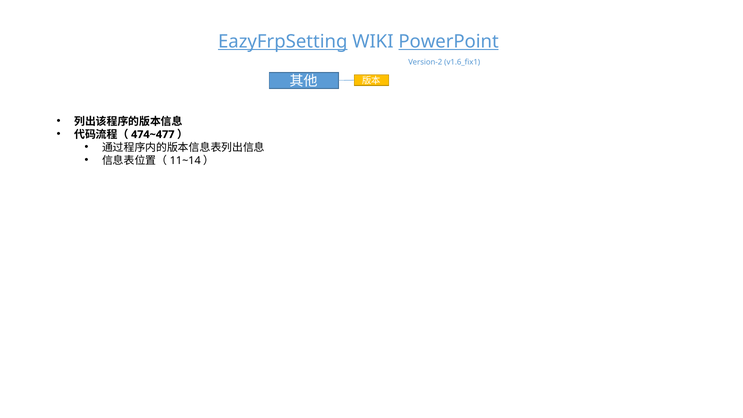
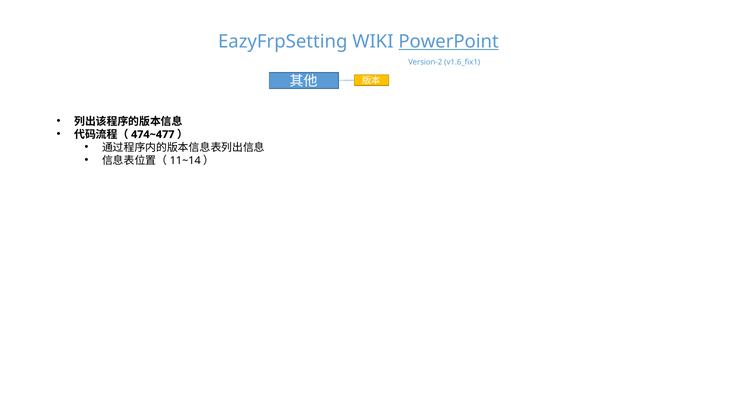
EazyFrpSetting underline: present -> none
